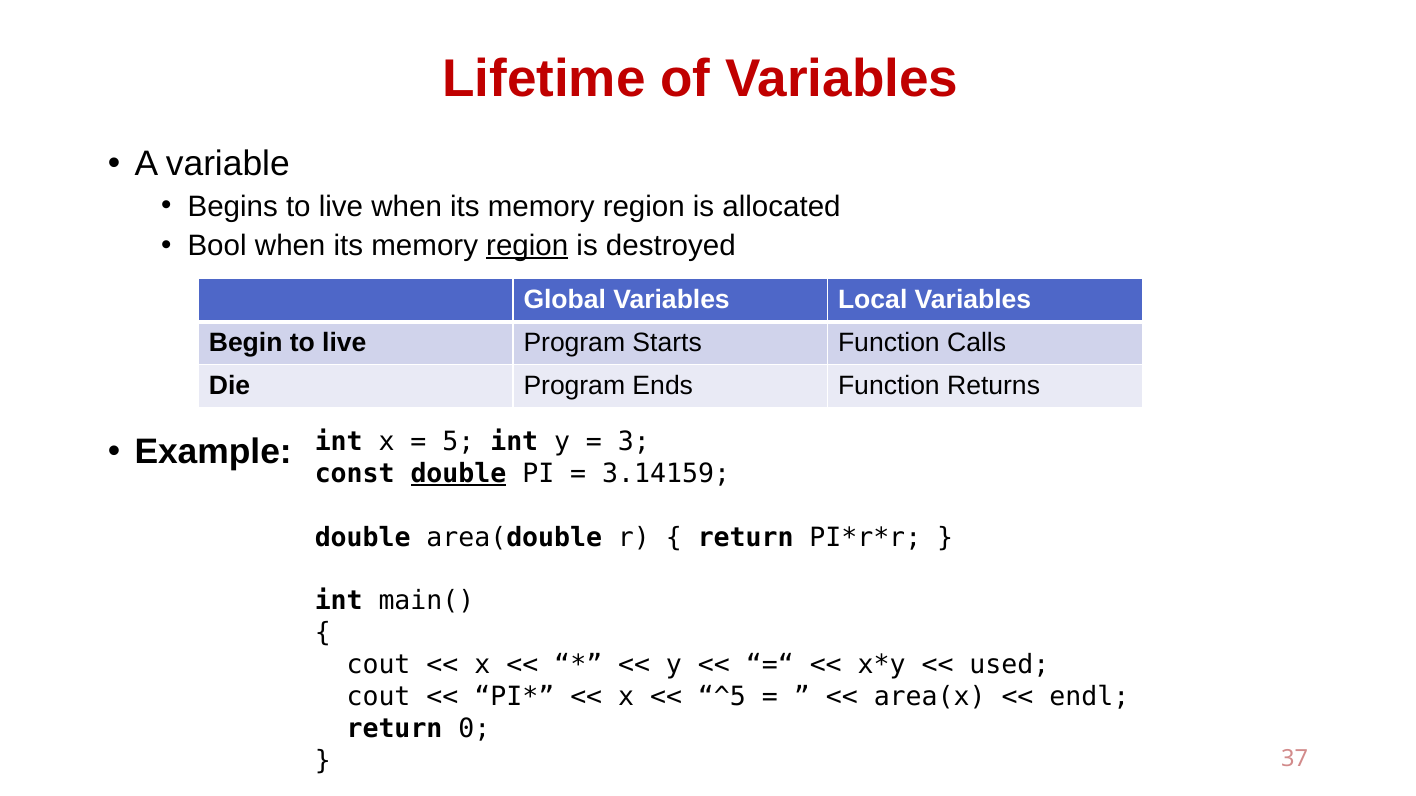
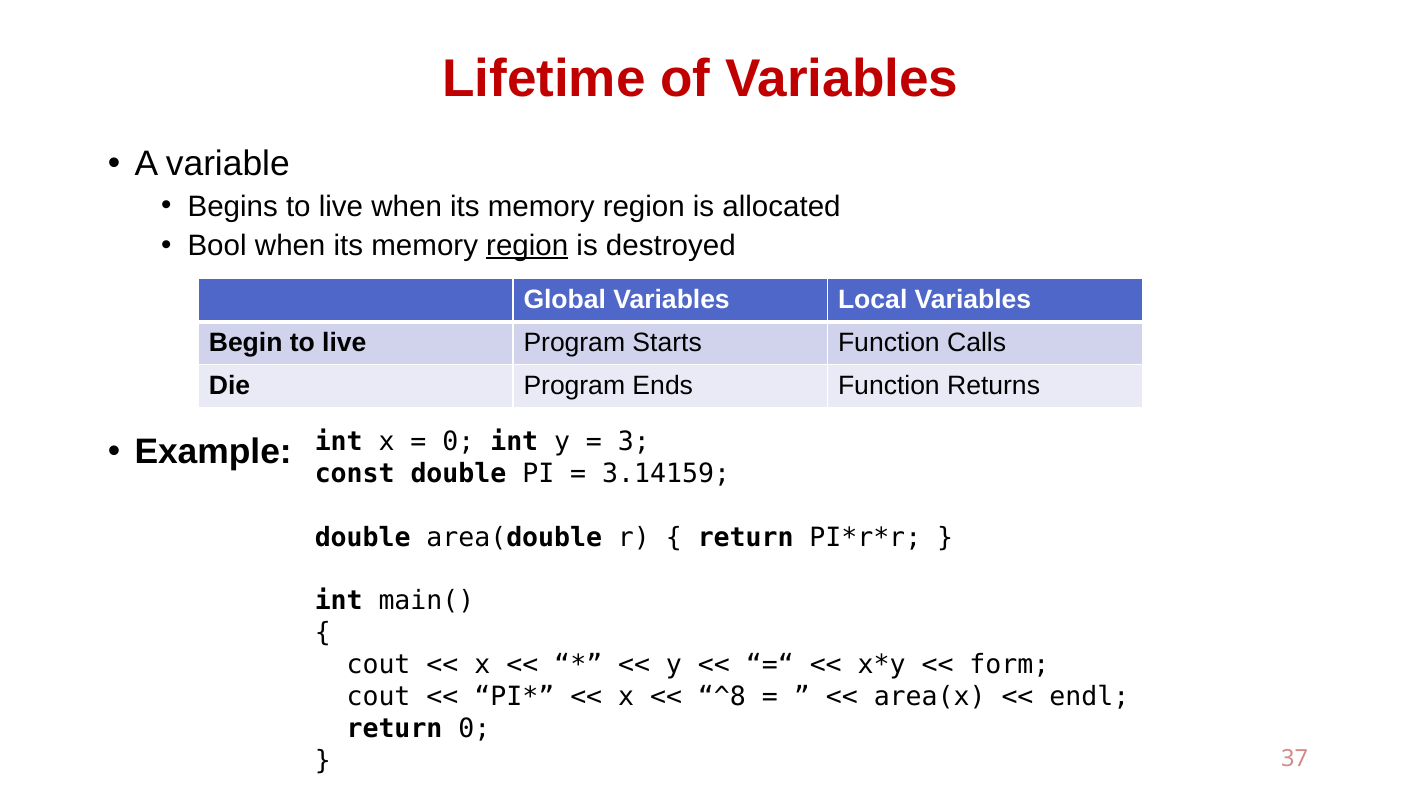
5 at (458, 442): 5 -> 0
double at (458, 474) underline: present -> none
used: used -> form
^5: ^5 -> ^8
